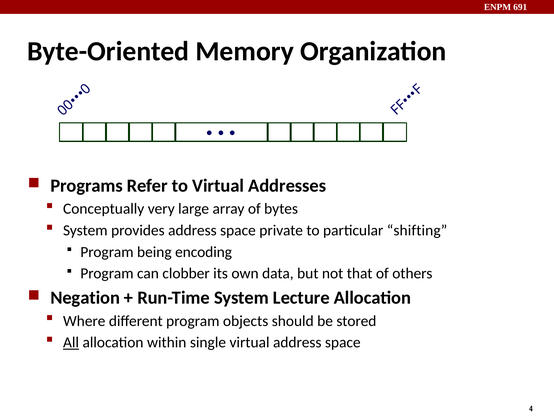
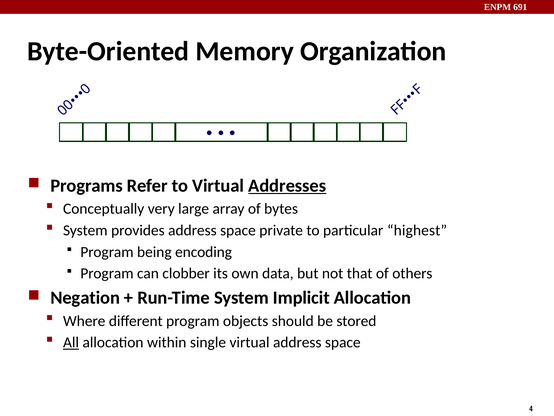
Addresses underline: none -> present
shifting: shifting -> highest
Lecture: Lecture -> Implicit
